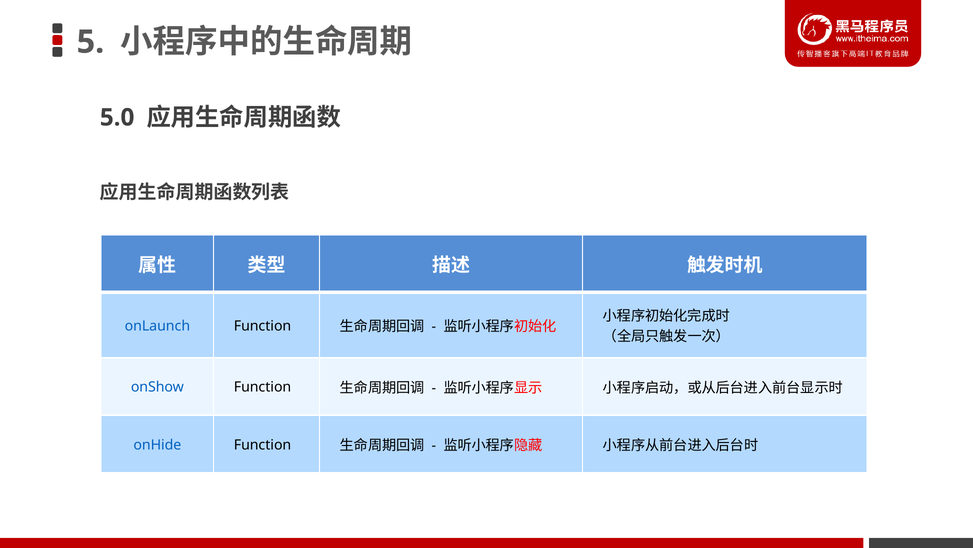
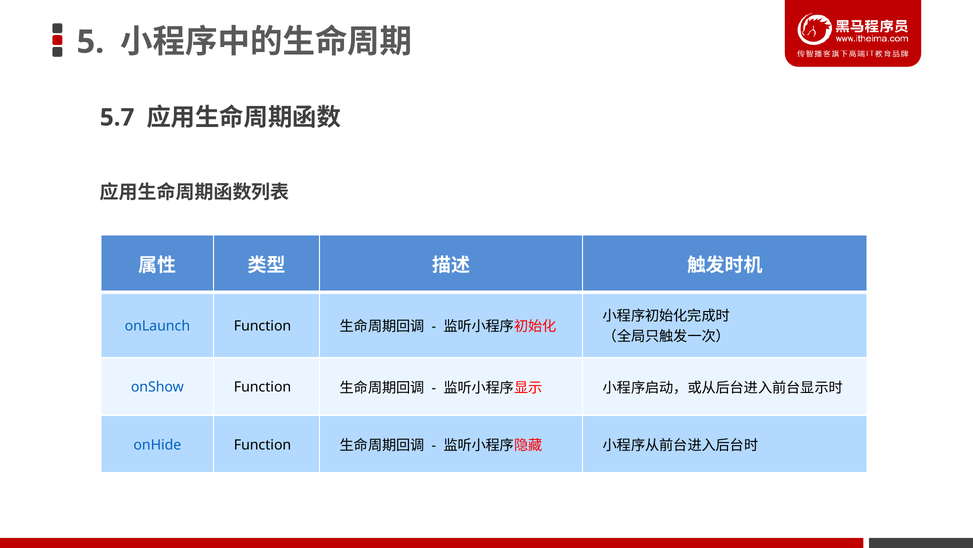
5.0: 5.0 -> 5.7
